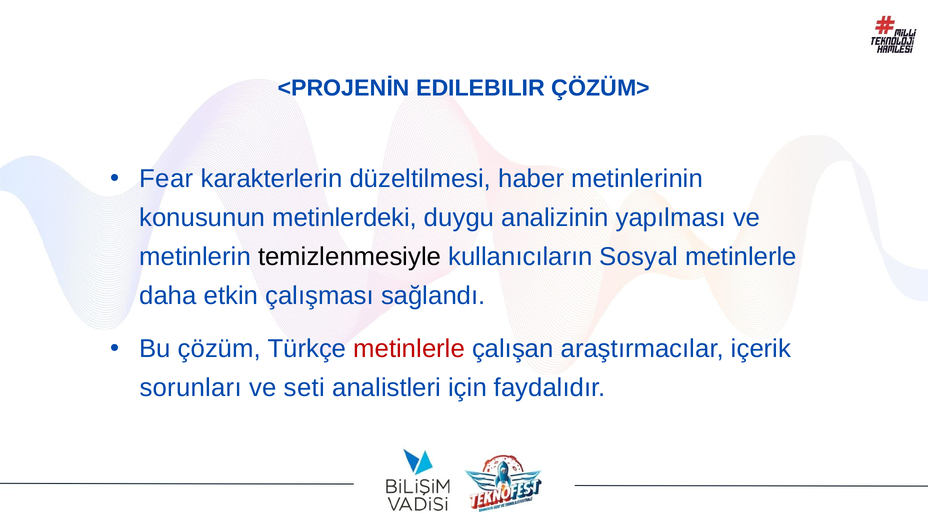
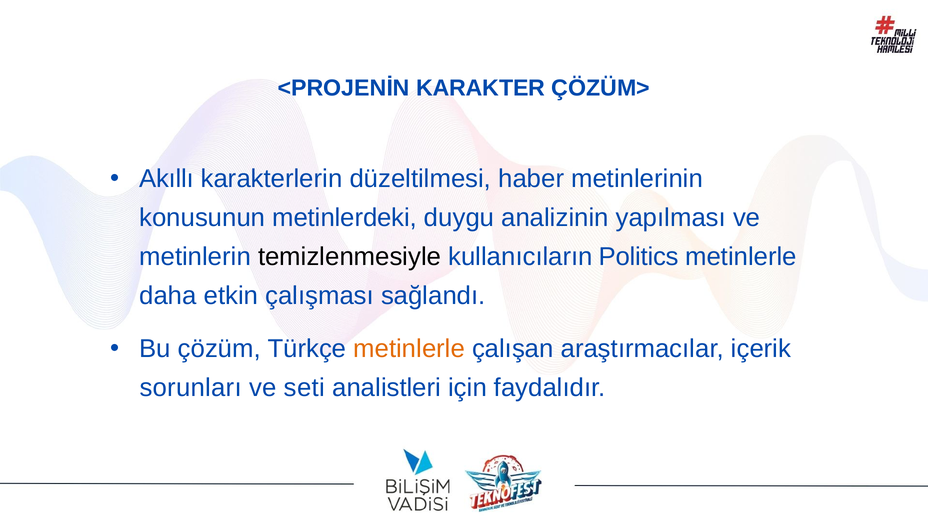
EDILEBILIR: EDILEBILIR -> KARAKTER
Fear: Fear -> Akıllı
Sosyal: Sosyal -> Politics
metinlerle at (409, 349) colour: red -> orange
